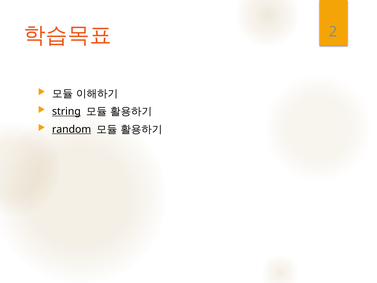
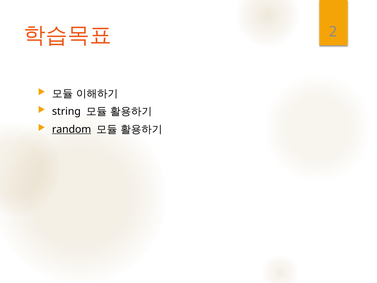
string underline: present -> none
